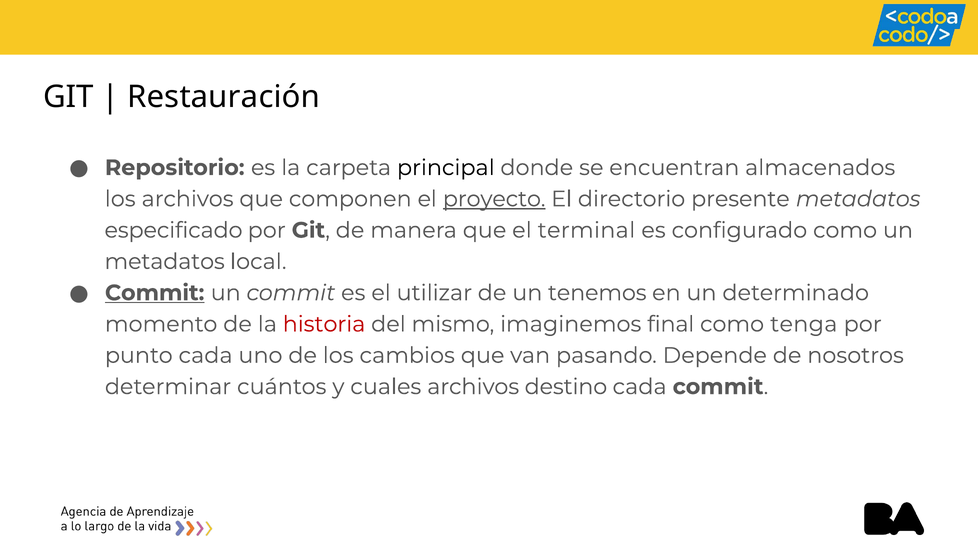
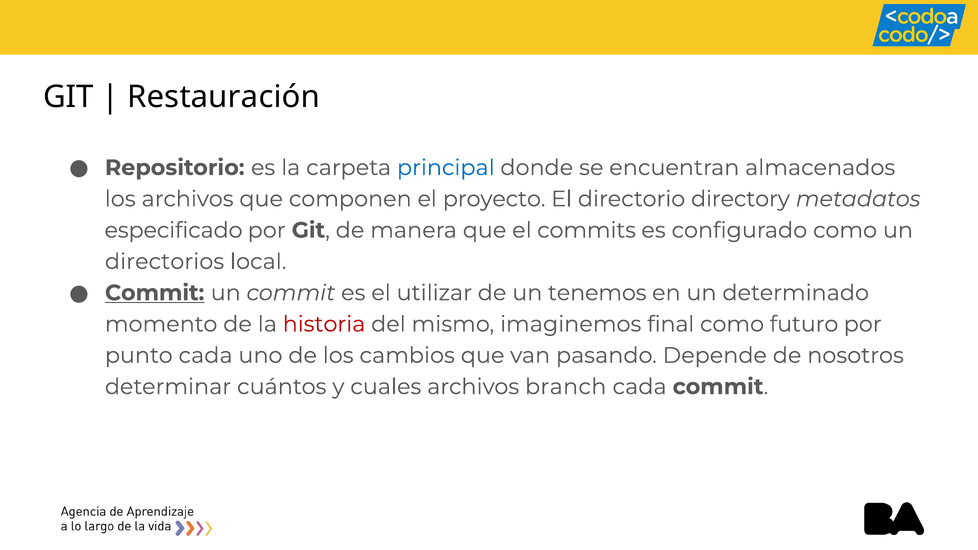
principal colour: black -> blue
proyecto underline: present -> none
presente: presente -> directory
terminal: terminal -> commits
metadatos at (165, 262): metadatos -> directorios
tenga: tenga -> futuro
destino: destino -> branch
